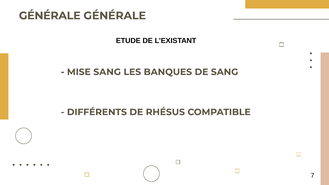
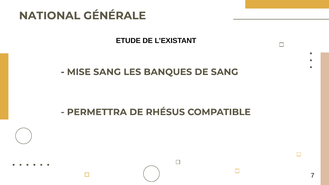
GÉNÉRALE at (50, 16): GÉNÉRALE -> NATIONAL
DIFFÉRENTS: DIFFÉRENTS -> PERMETTRA
